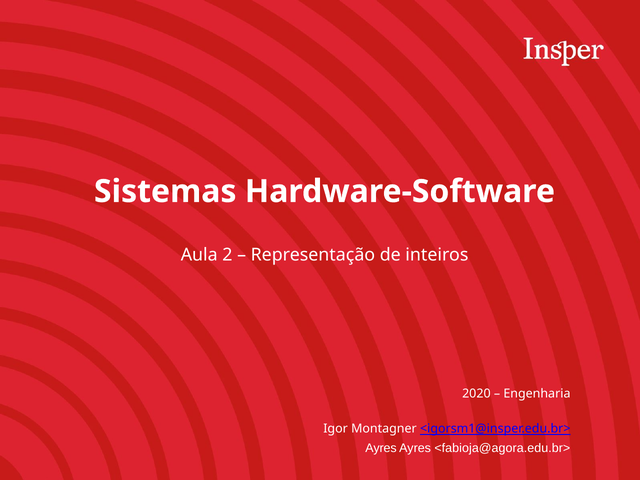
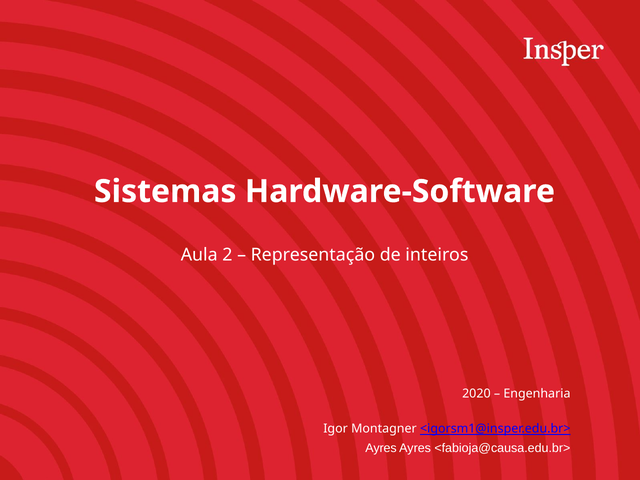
<fabioja@agora.edu.br>: <fabioja@agora.edu.br> -> <fabioja@causa.edu.br>
